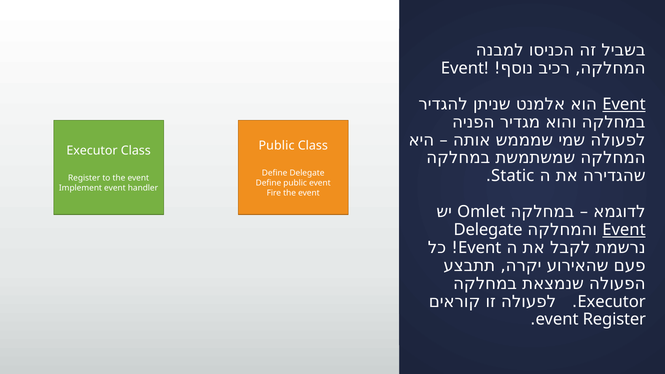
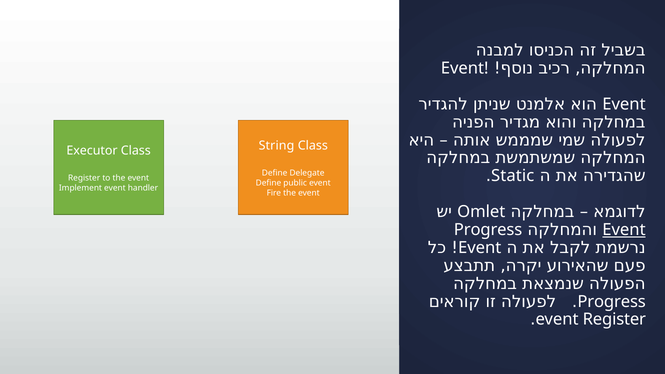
Event at (624, 104) underline: present -> none
Public at (277, 146): Public -> String
Delegate at (488, 230): Delegate -> Progress
Executor at (612, 302): Executor -> Progress
